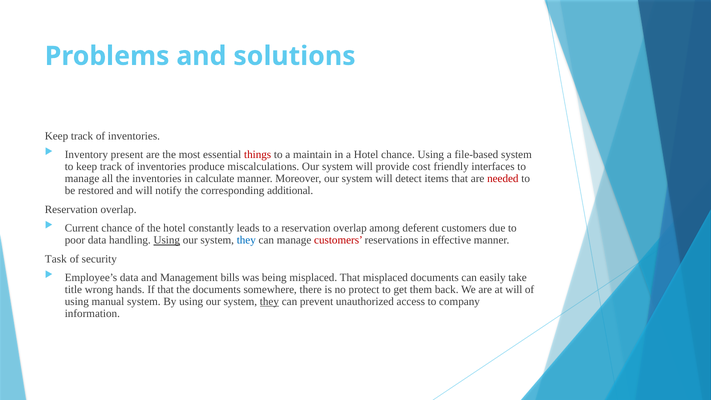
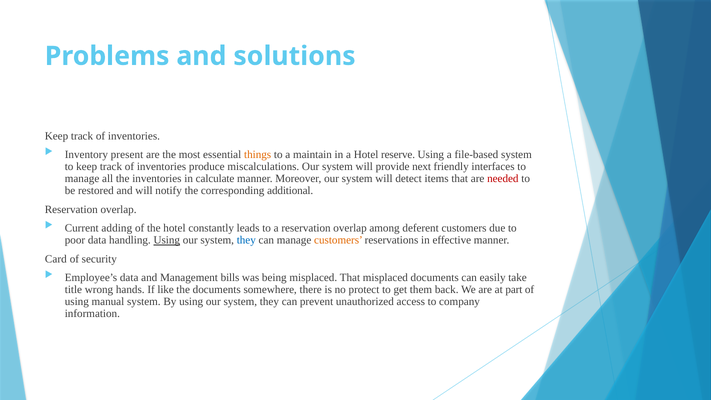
things colour: red -> orange
Hotel chance: chance -> reserve
cost: cost -> next
Current chance: chance -> adding
customers at (338, 240) colour: red -> orange
Task: Task -> Card
If that: that -> like
at will: will -> part
they at (269, 301) underline: present -> none
